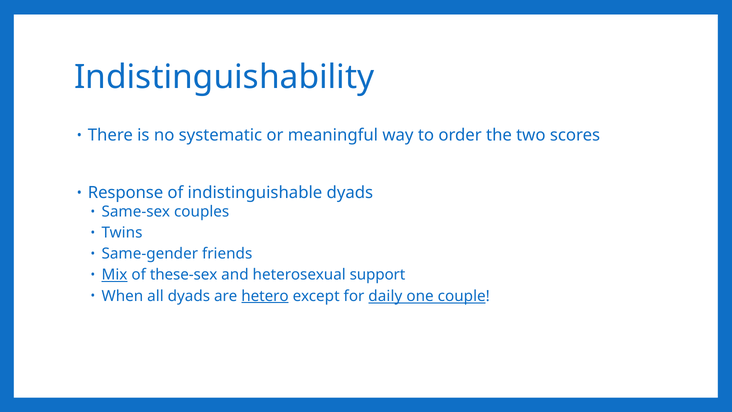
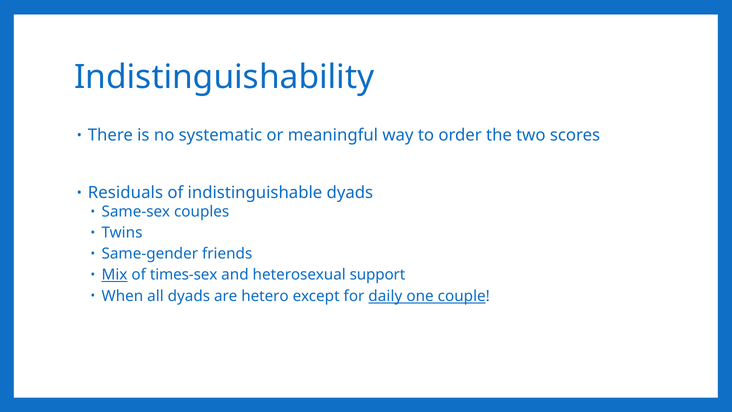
Response: Response -> Residuals
these-sex: these-sex -> times-sex
hetero underline: present -> none
